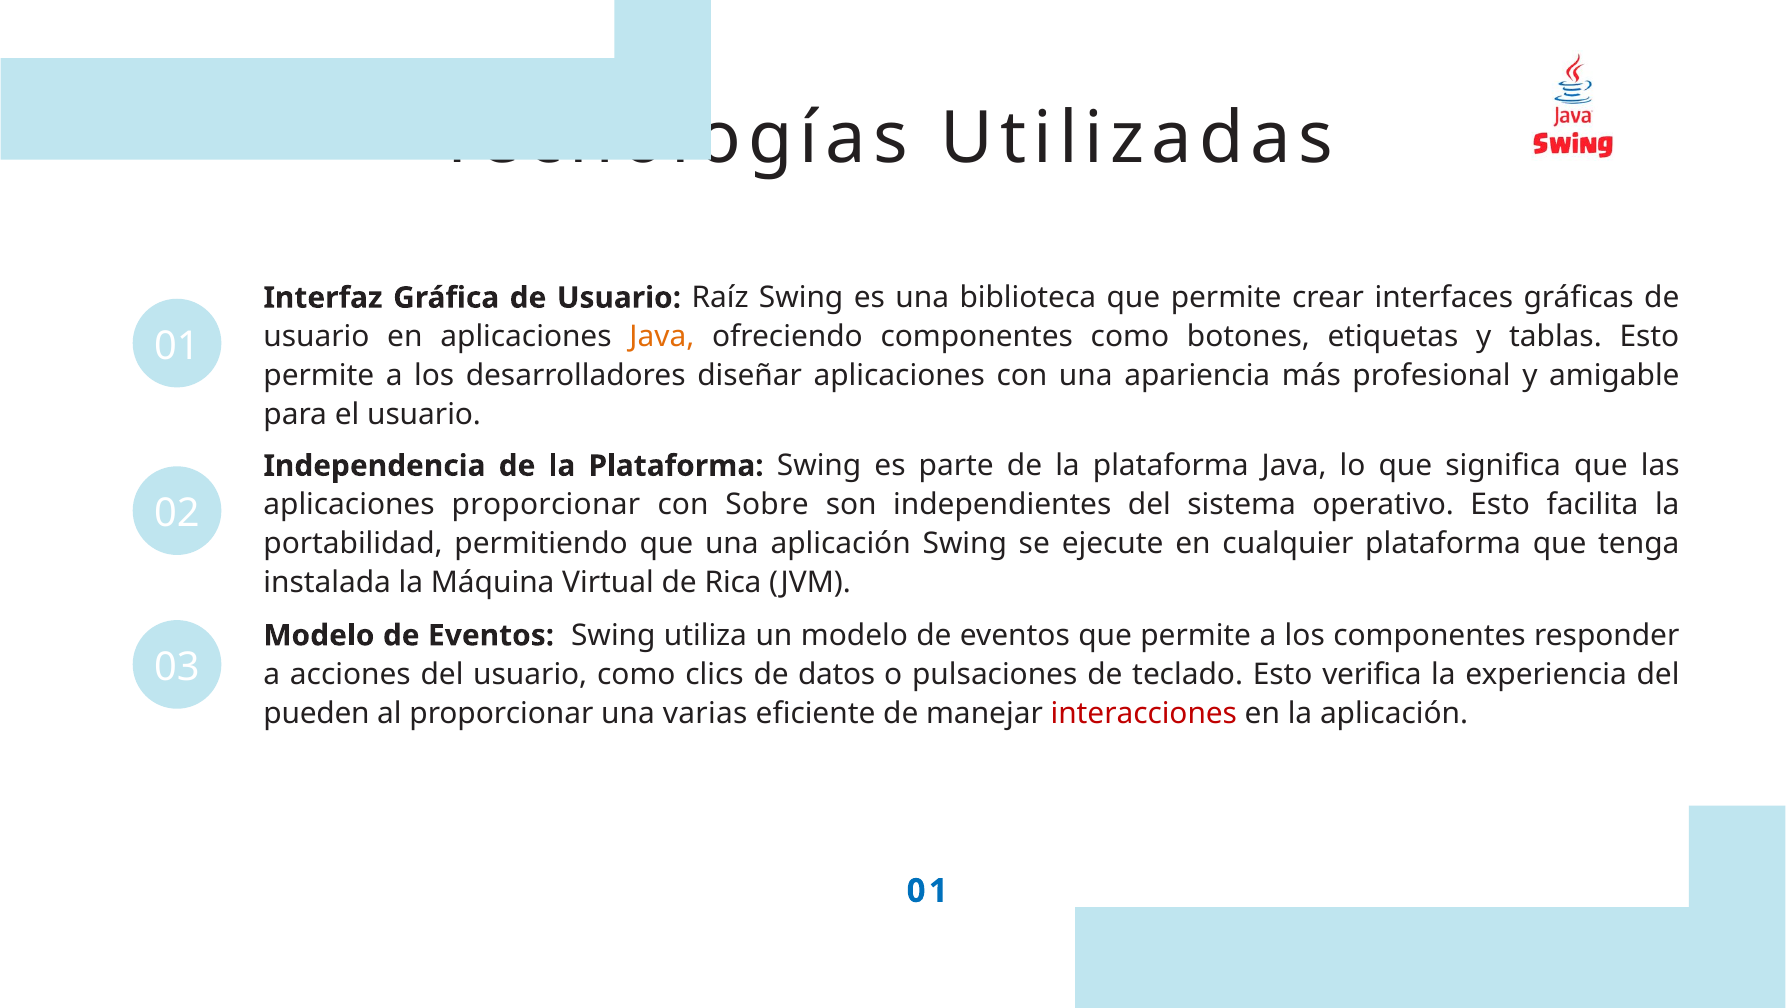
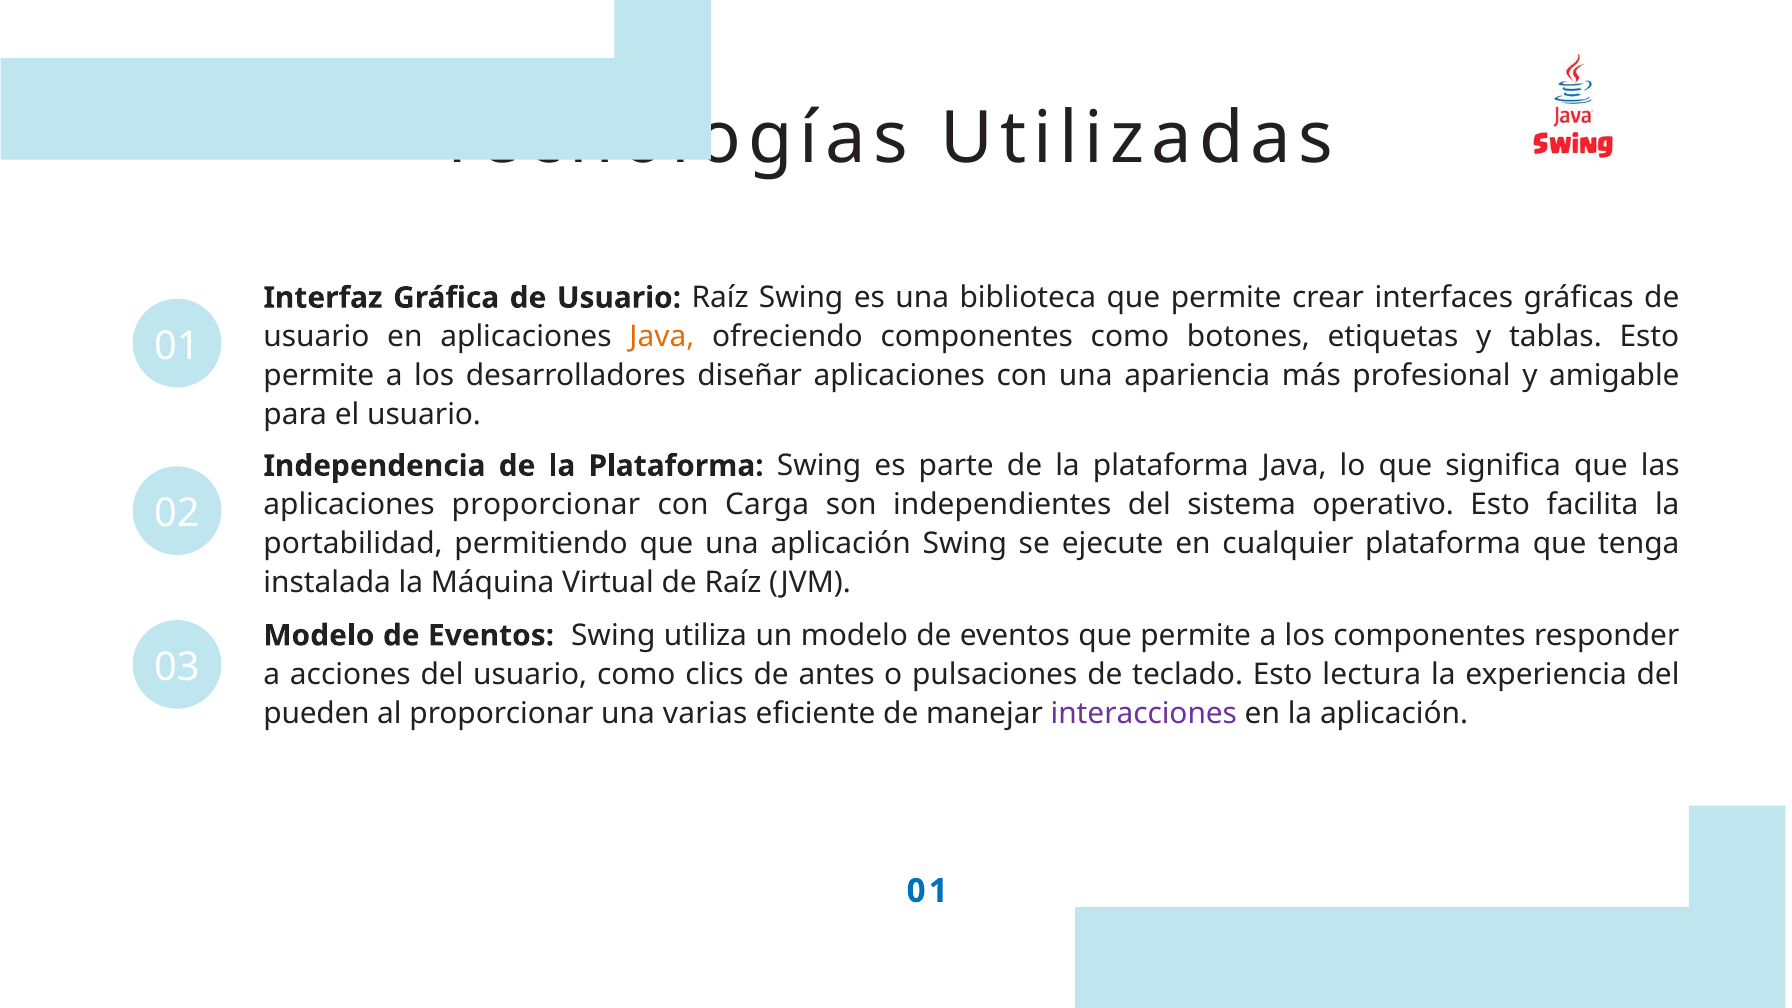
Sobre: Sobre -> Carga
de Rica: Rica -> Raíz
datos: datos -> antes
verifica: verifica -> lectura
interacciones colour: red -> purple
